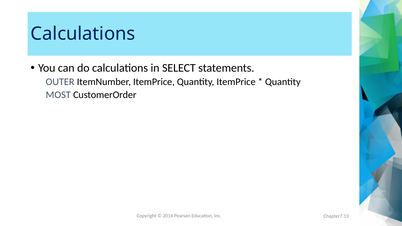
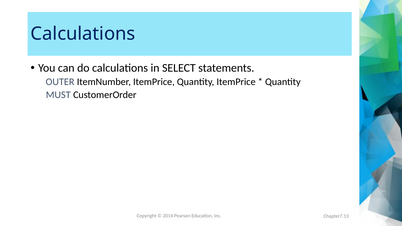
MOST: MOST -> MUST
